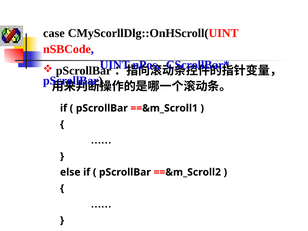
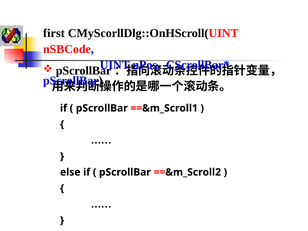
case: case -> first
